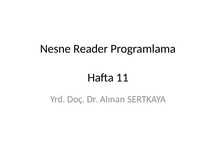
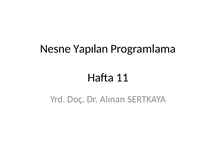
Reader: Reader -> Yapılan
